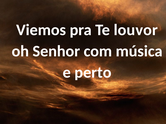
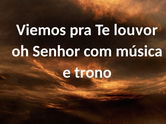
perto: perto -> trono
